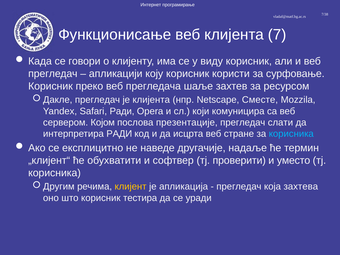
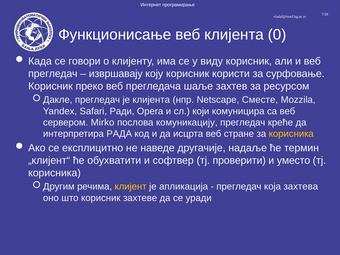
7: 7 -> 0
апликацији: апликацији -> извршавају
Којом: Којом -> Mirko
презентације: презентације -> комуникацију
слати: слати -> креће
интерпретира РАДИ: РАДИ -> РАДА
корисника at (291, 134) colour: light blue -> yellow
тестира: тестира -> захтеве
